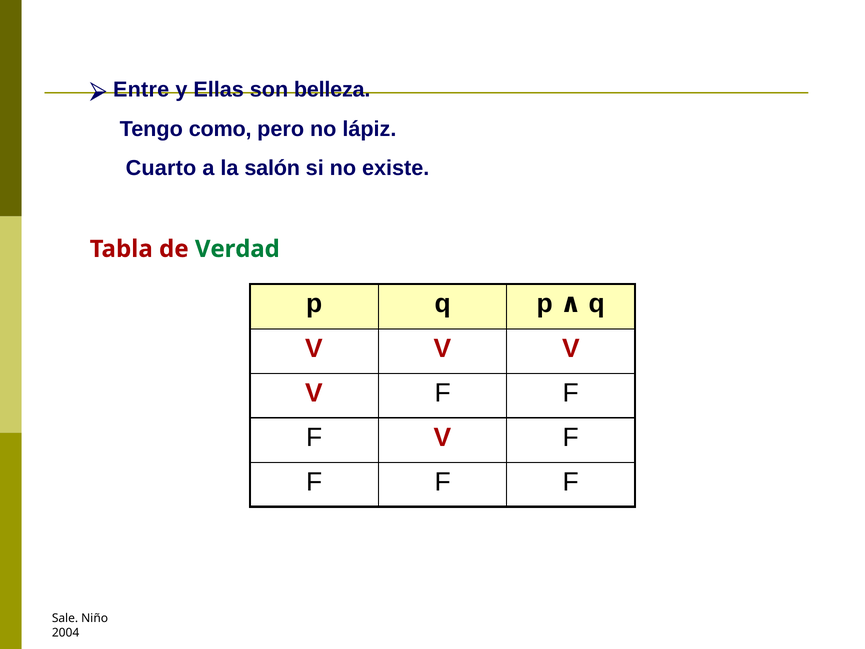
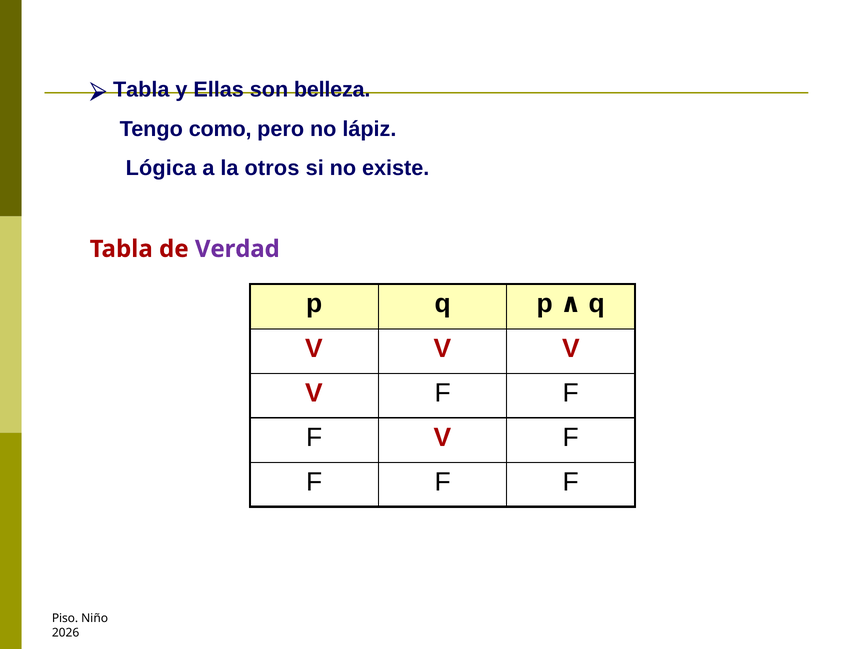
Entre at (141, 90): Entre -> Tabla
Cuarto: Cuarto -> Lógica
salón: salón -> otros
Verdad colour: green -> purple
Sale: Sale -> Piso
2004: 2004 -> 2026
